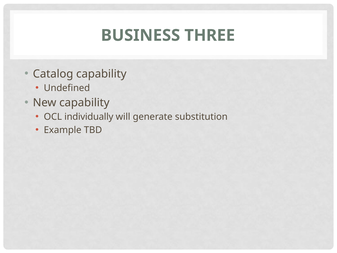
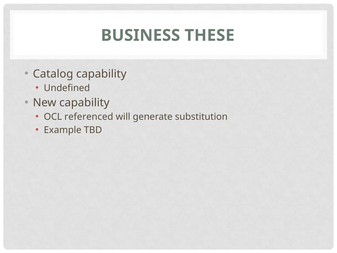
THREE: THREE -> THESE
individually: individually -> referenced
